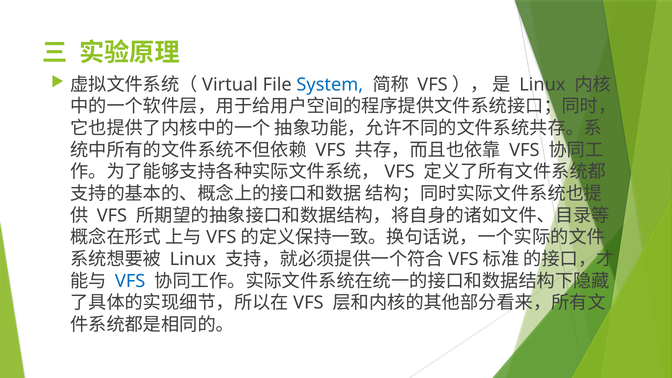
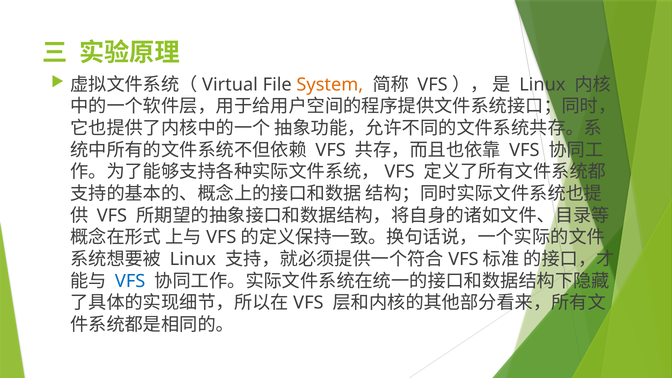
System colour: blue -> orange
